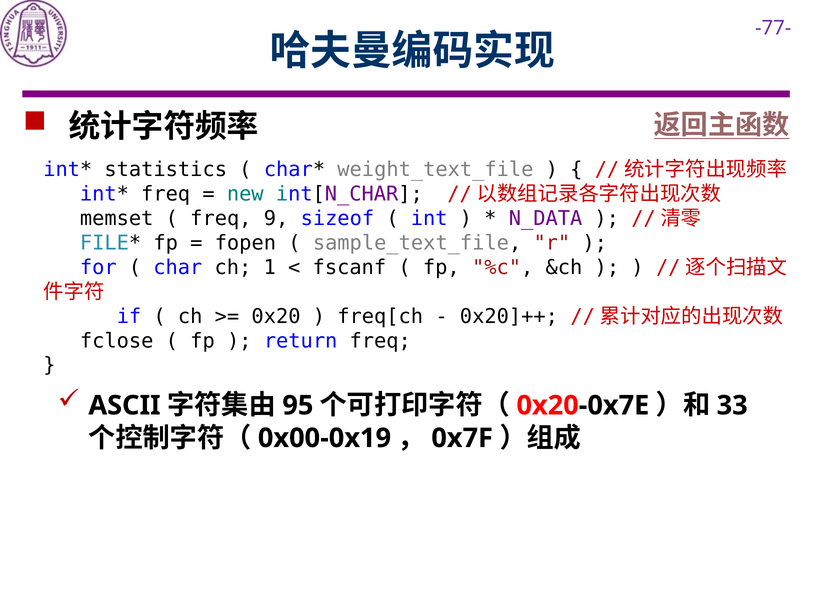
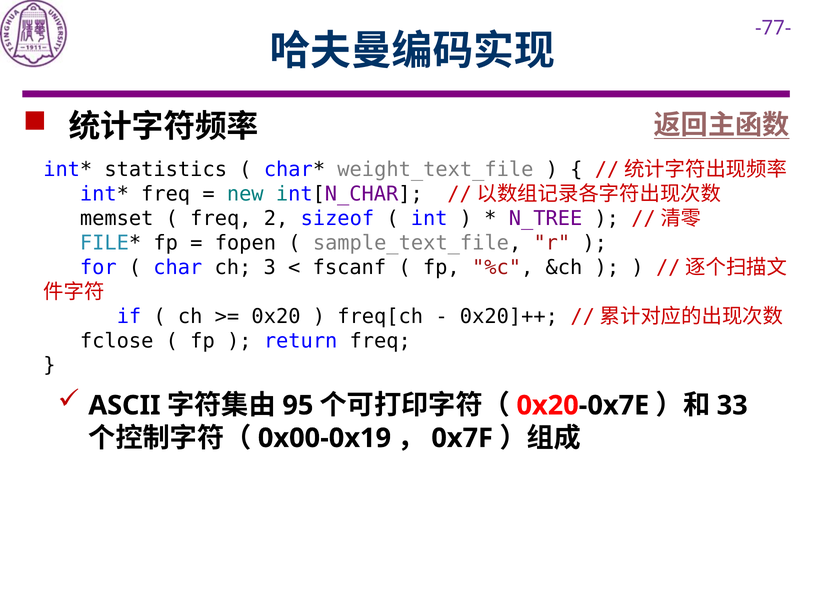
9: 9 -> 2
N_DATA: N_DATA -> N_TREE
1: 1 -> 3
